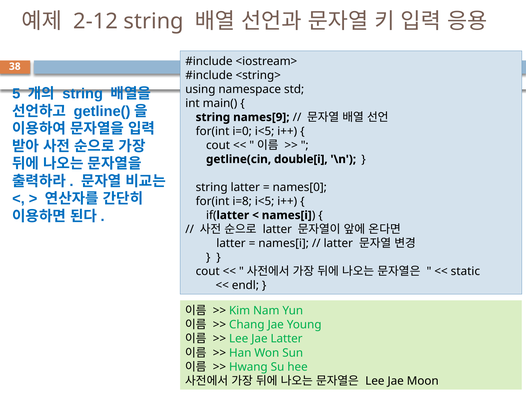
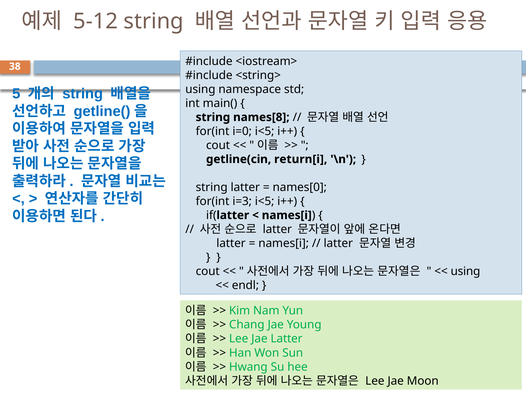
2-12: 2-12 -> 5-12
names[9: names[9 -> names[8
double[i: double[i -> return[i
i=8: i=8 -> i=3
static at (465, 272): static -> using
